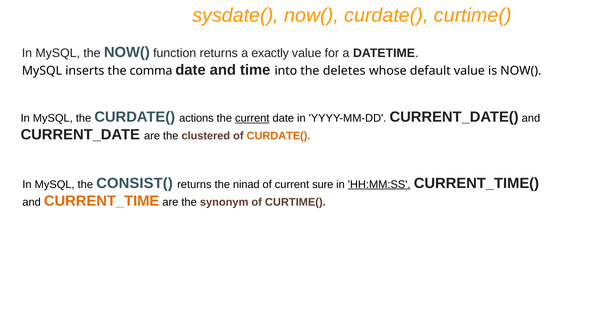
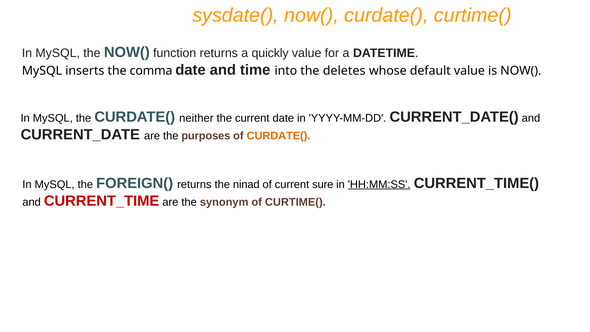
exactly: exactly -> quickly
actions: actions -> neither
current at (252, 118) underline: present -> none
clustered: clustered -> purposes
CONSIST(: CONSIST( -> FOREIGN(
CURRENT_TIME colour: orange -> red
